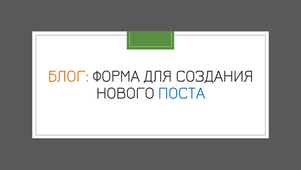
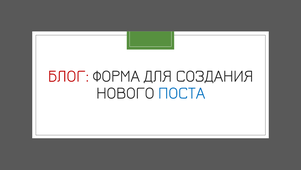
БЛОГ colour: orange -> red
